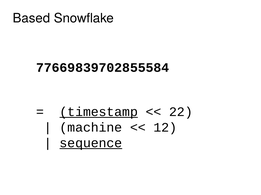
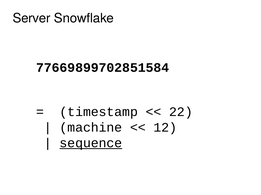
Based: Based -> Server
77669839702855584: 77669839702855584 -> 77669899702851584
timestamp underline: present -> none
